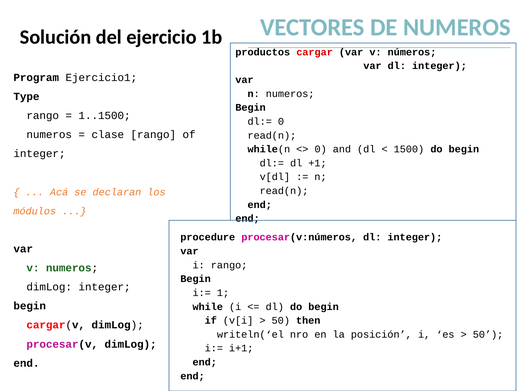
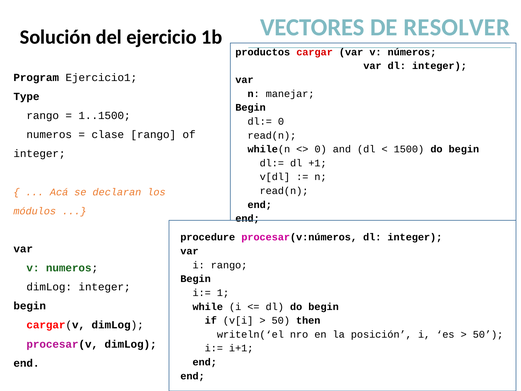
DE NUMEROS: NUMEROS -> RESOLVER
n numeros: numeros -> manejar
